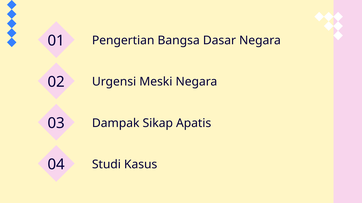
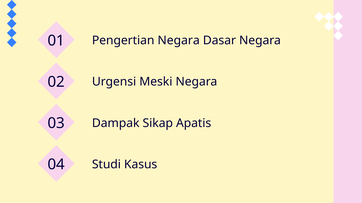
Pengertian Bangsa: Bangsa -> Negara
